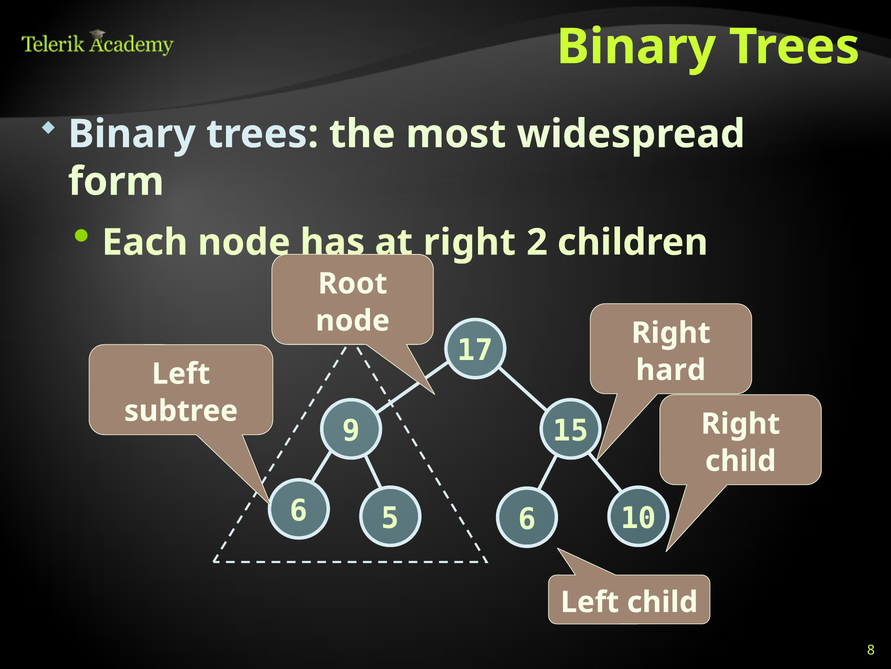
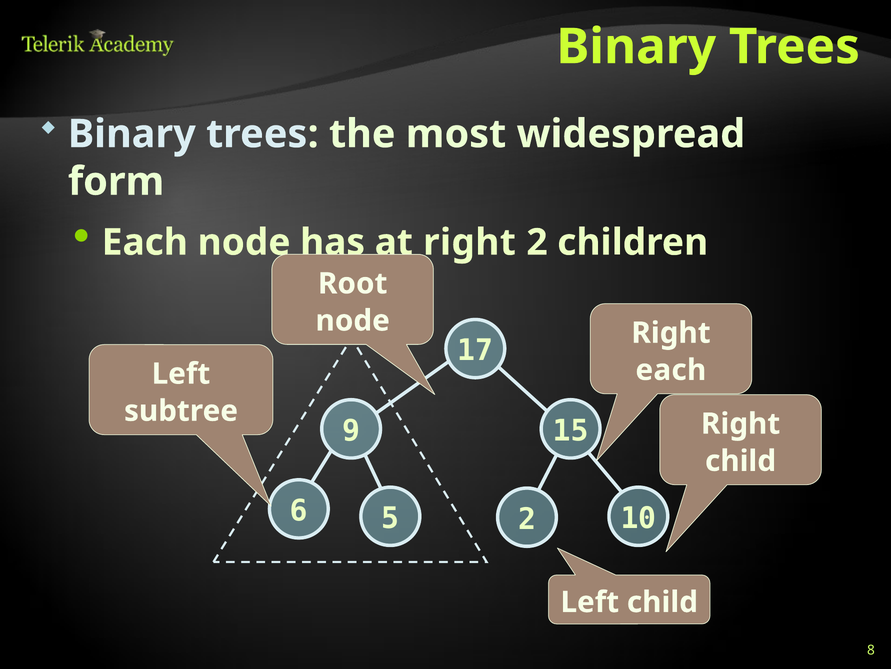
hard at (671, 370): hard -> each
5 6: 6 -> 2
